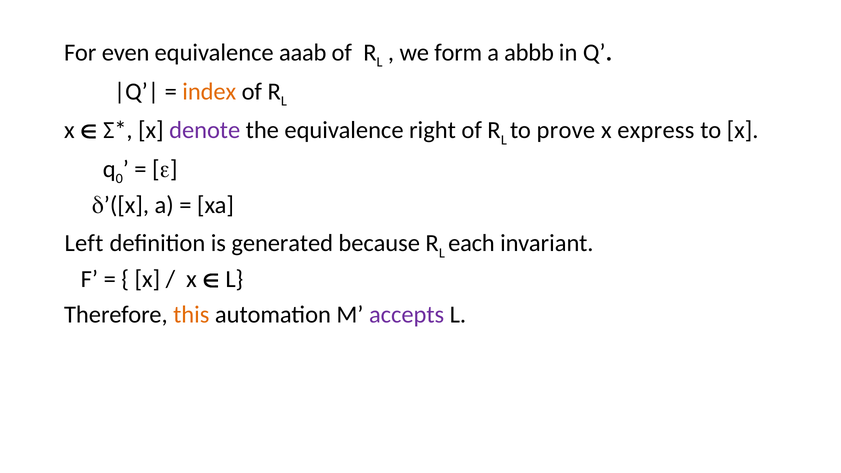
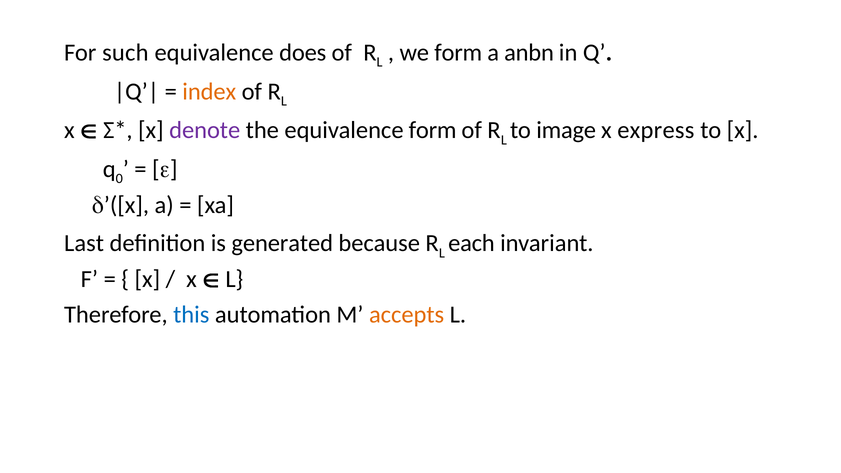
even: even -> such
aaab: aaab -> does
abbb: abbb -> anbn
equivalence right: right -> form
prove: prove -> image
Left: Left -> Last
this colour: orange -> blue
accepts colour: purple -> orange
